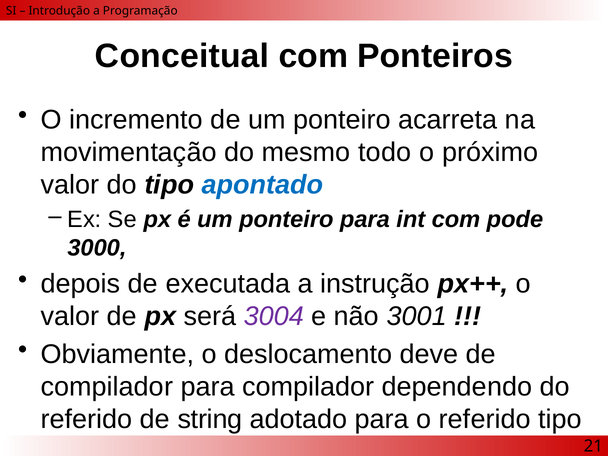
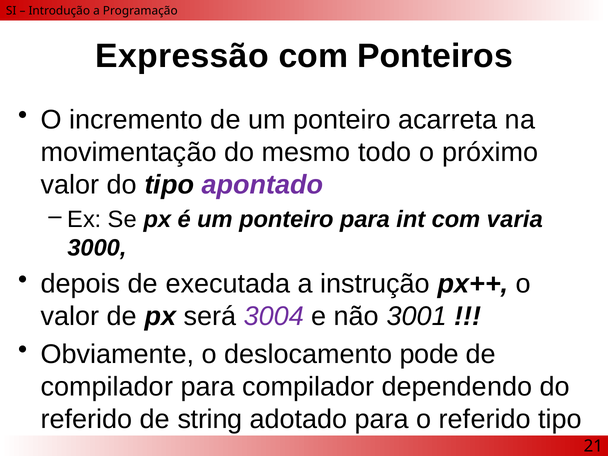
Conceitual: Conceitual -> Expressão
apontado colour: blue -> purple
pode: pode -> varia
deve: deve -> pode
